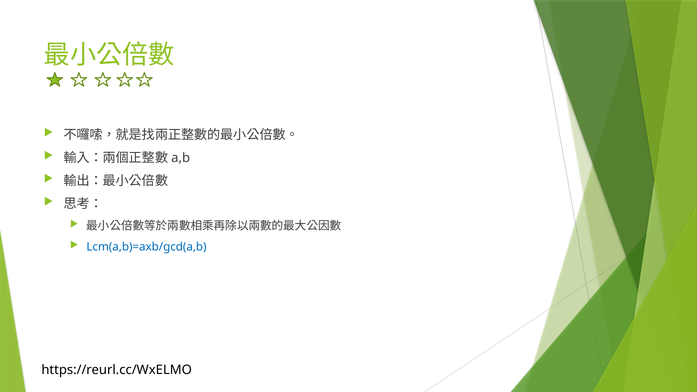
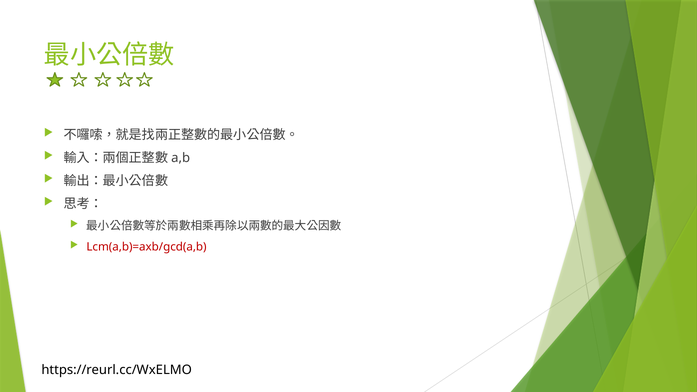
Lcm(a,b)=axb/gcd(a,b colour: blue -> red
